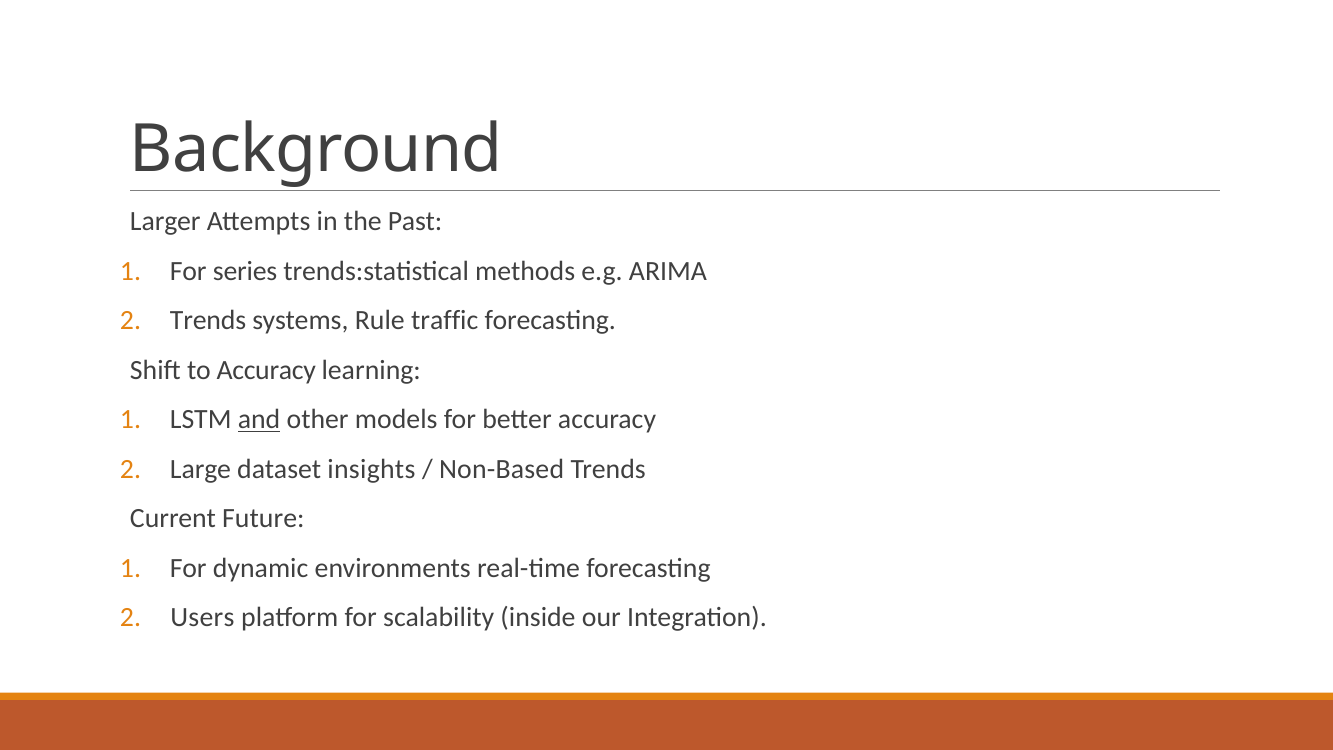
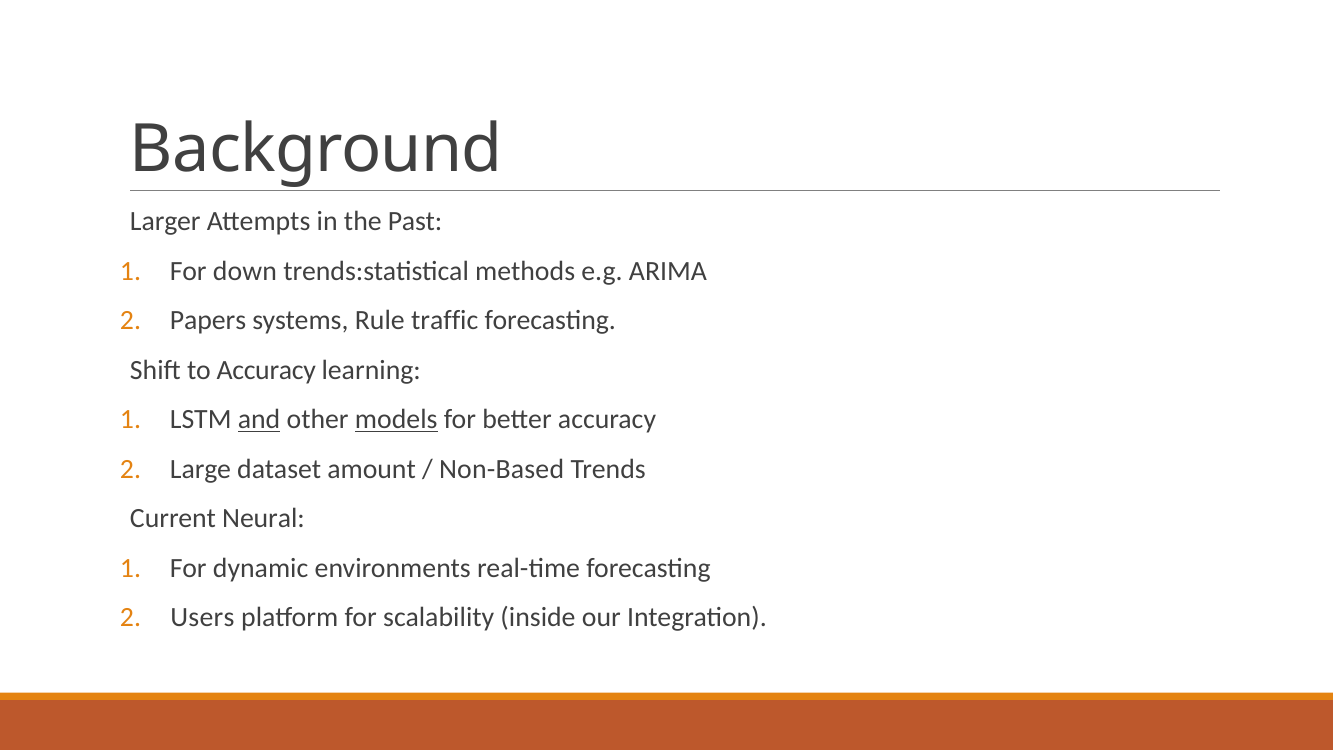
series: series -> down
Trends at (208, 321): Trends -> Papers
models underline: none -> present
insights: insights -> amount
Future: Future -> Neural
